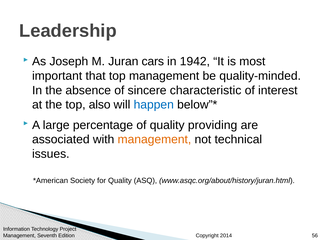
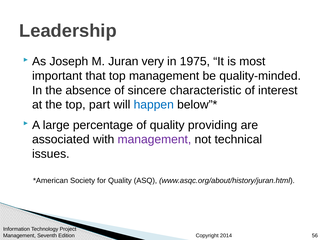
cars: cars -> very
1942: 1942 -> 1975
also: also -> part
management at (154, 140) colour: orange -> purple
